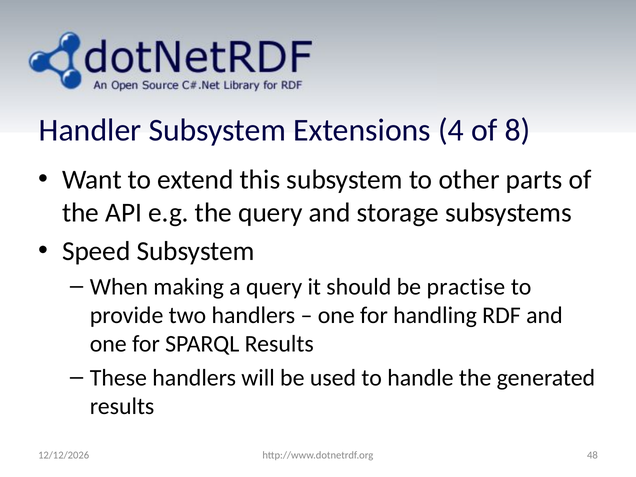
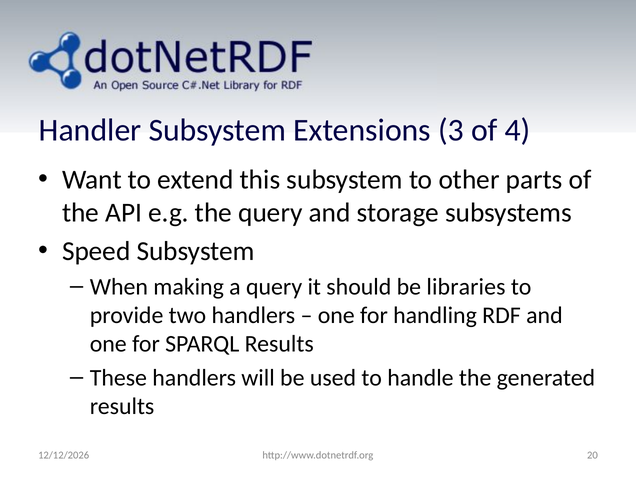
4: 4 -> 3
8: 8 -> 4
practise: practise -> libraries
48: 48 -> 20
